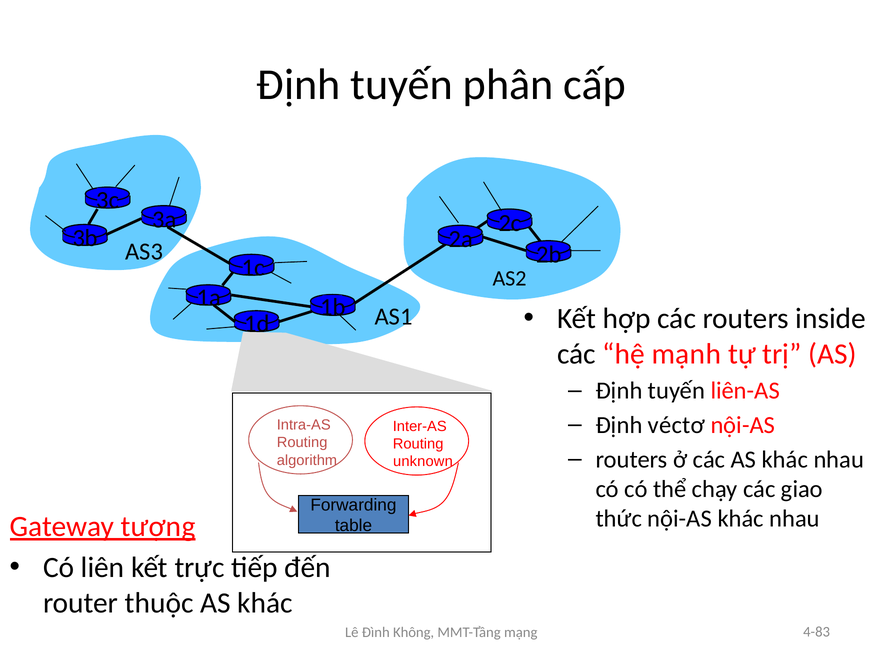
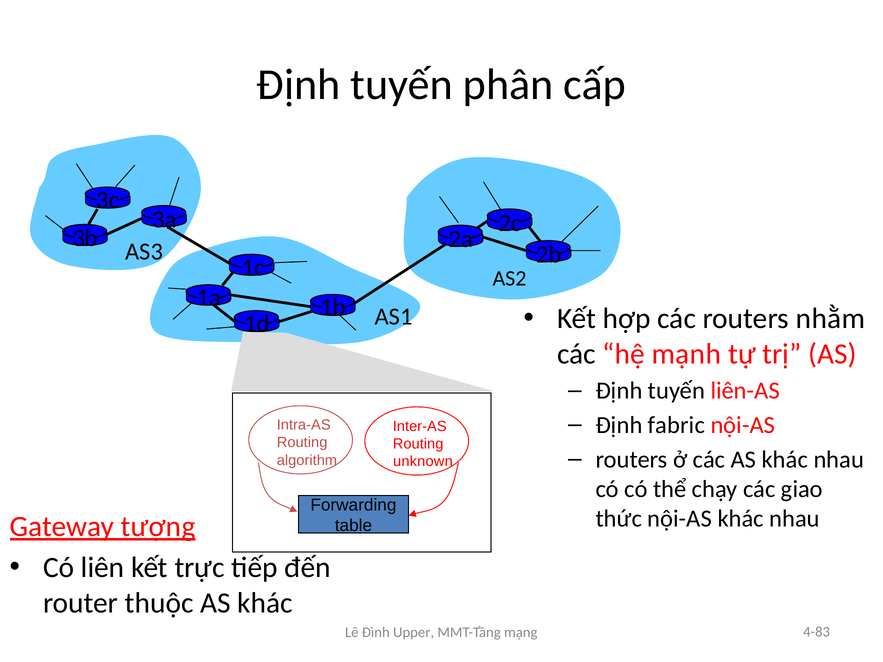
inside: inside -> nhằm
véctơ: véctơ -> fabric
Không: Không -> Upper
